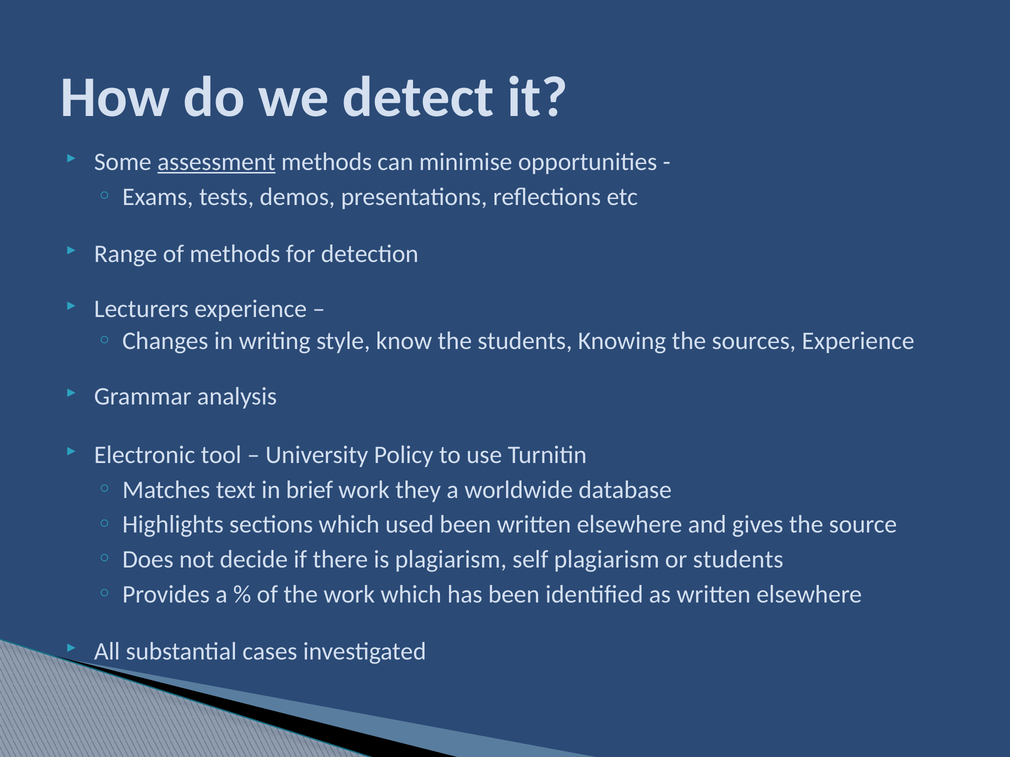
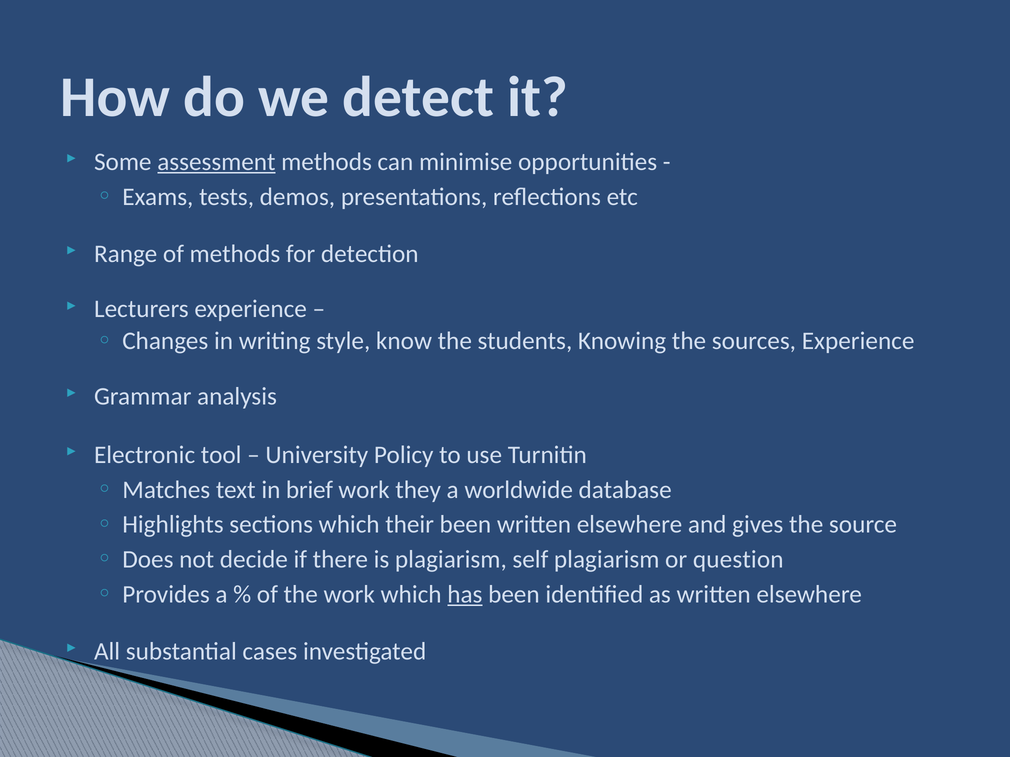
used: used -> their
or students: students -> question
has underline: none -> present
